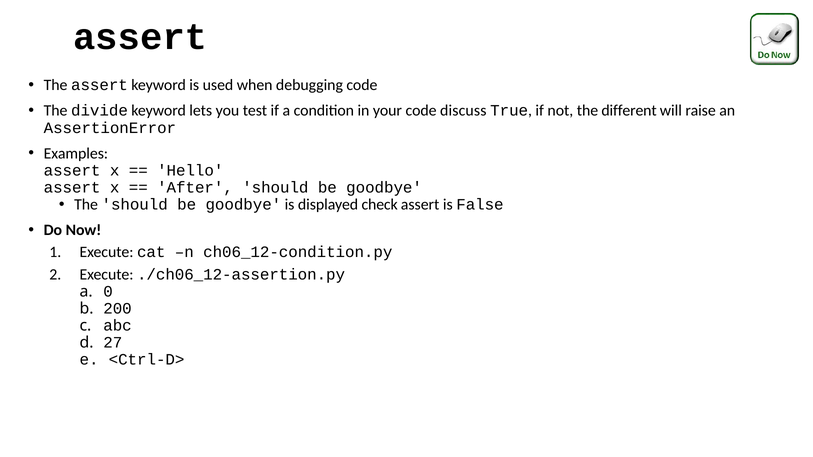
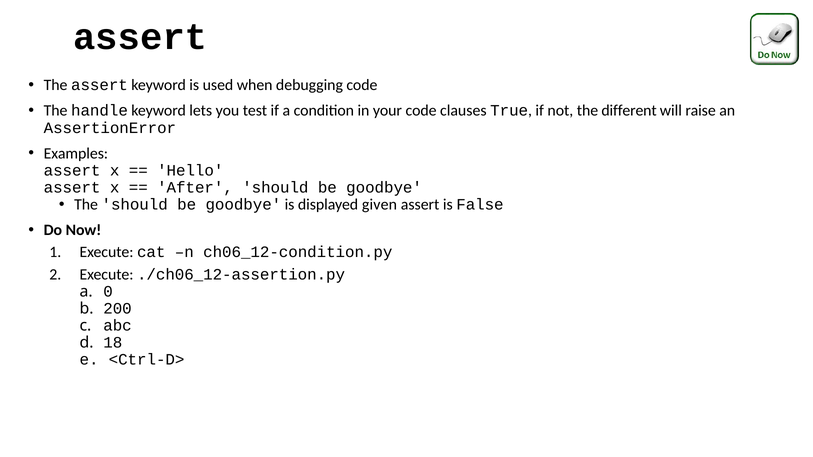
divide: divide -> handle
discuss: discuss -> clauses
check: check -> given
27: 27 -> 18
